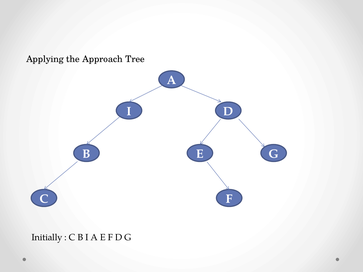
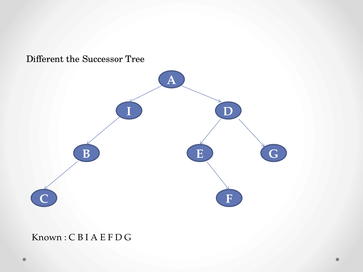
Applying: Applying -> Different
Approach: Approach -> Successor
Initially: Initially -> Known
